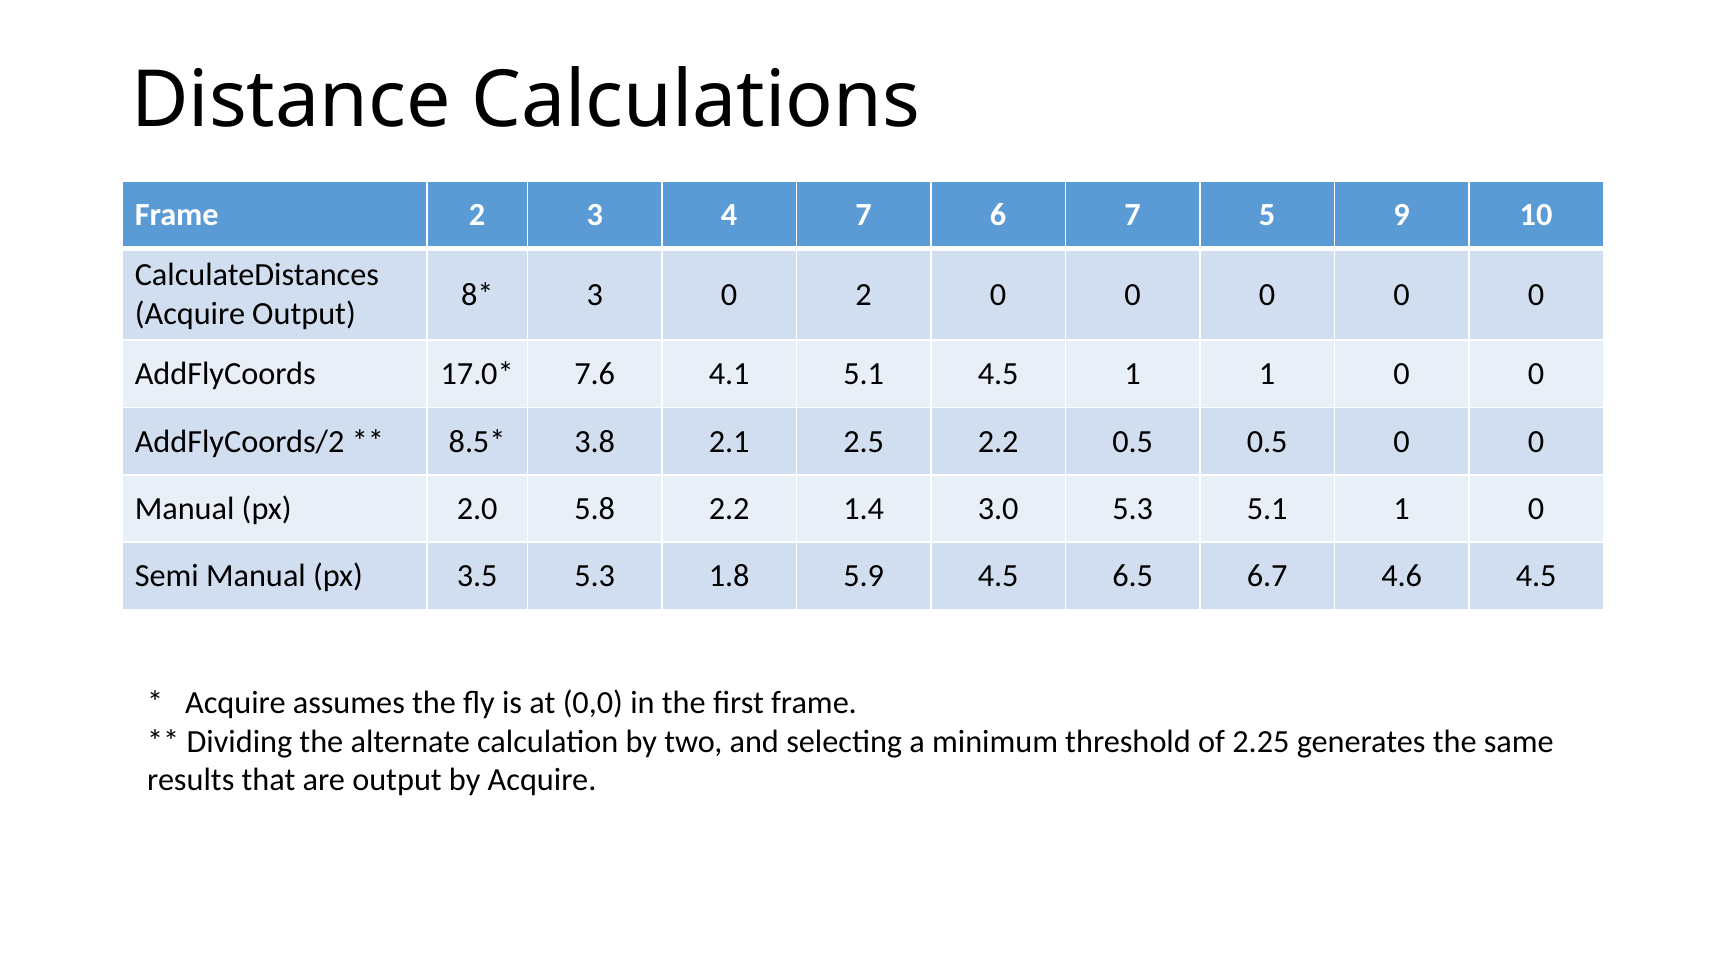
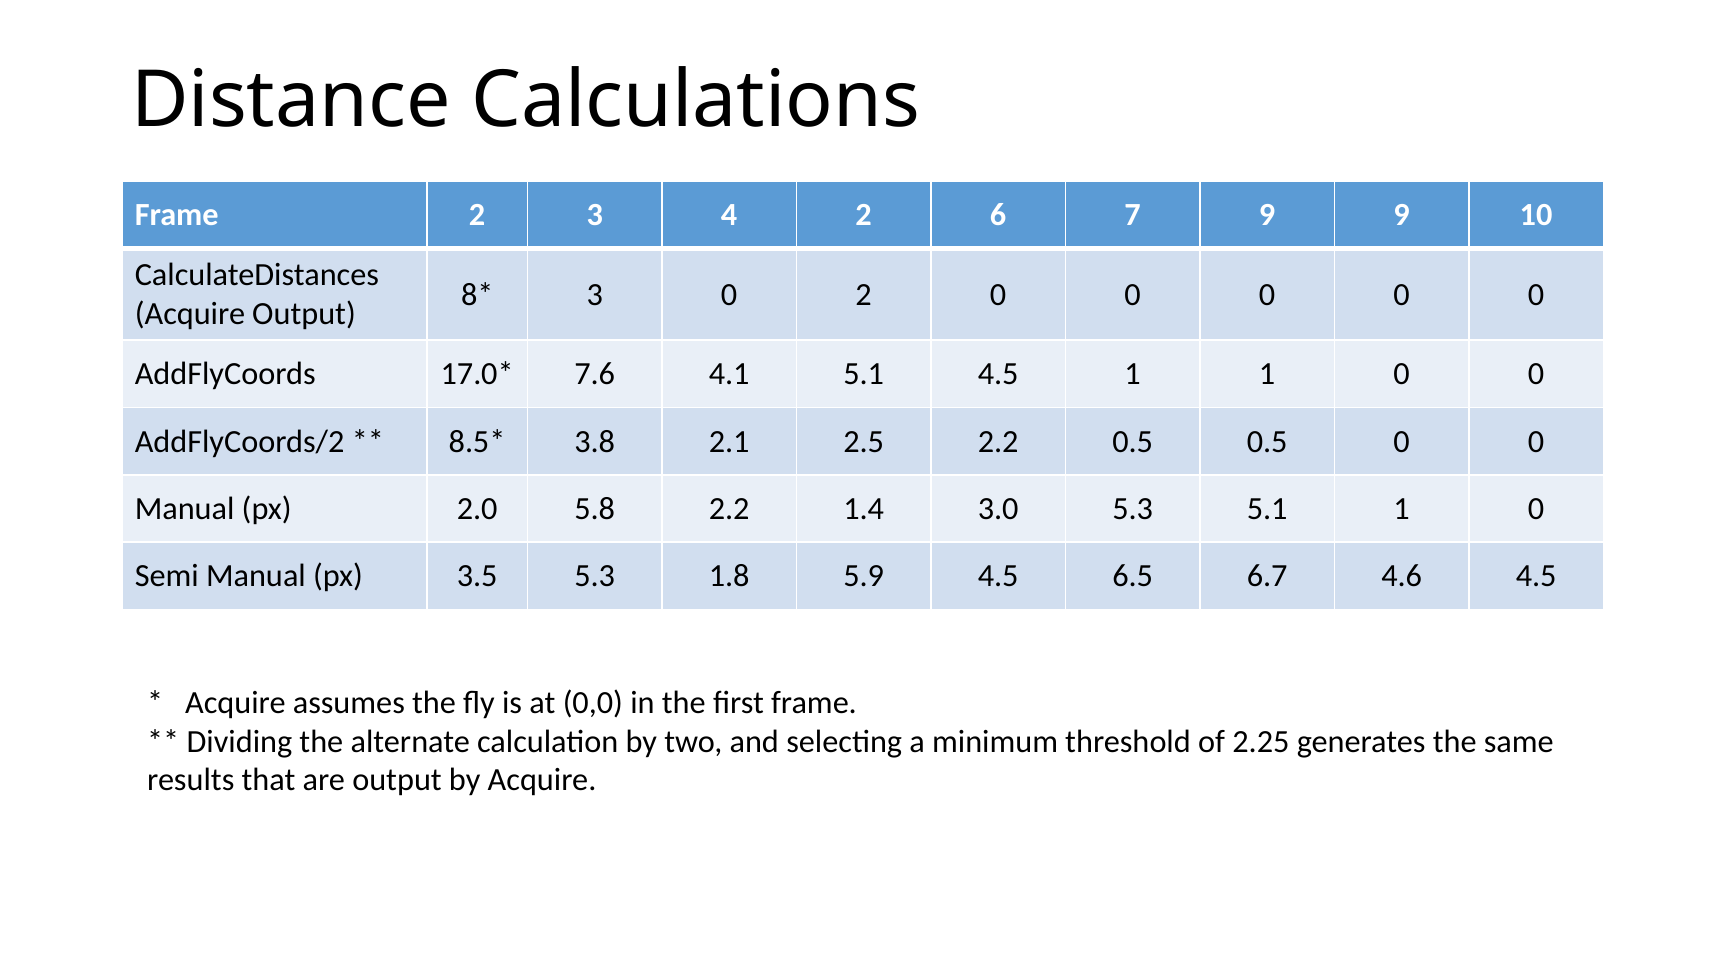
4 7: 7 -> 2
7 5: 5 -> 9
